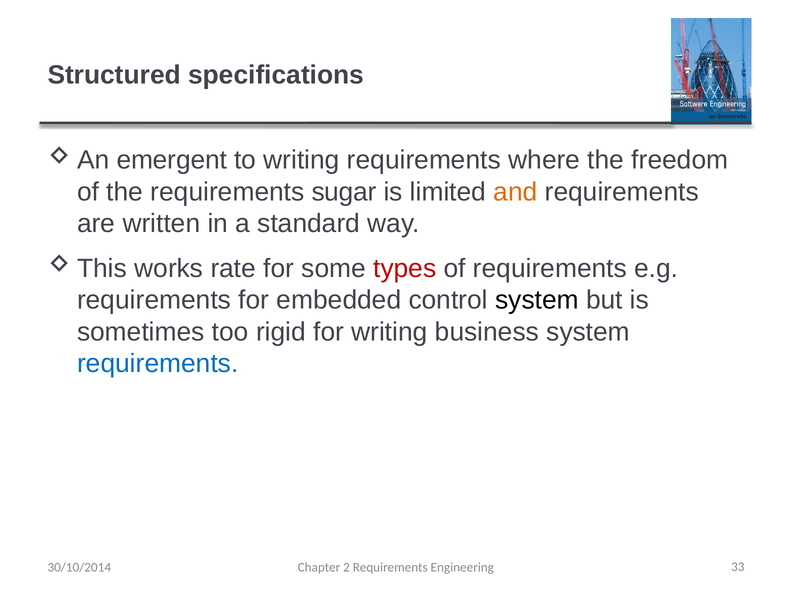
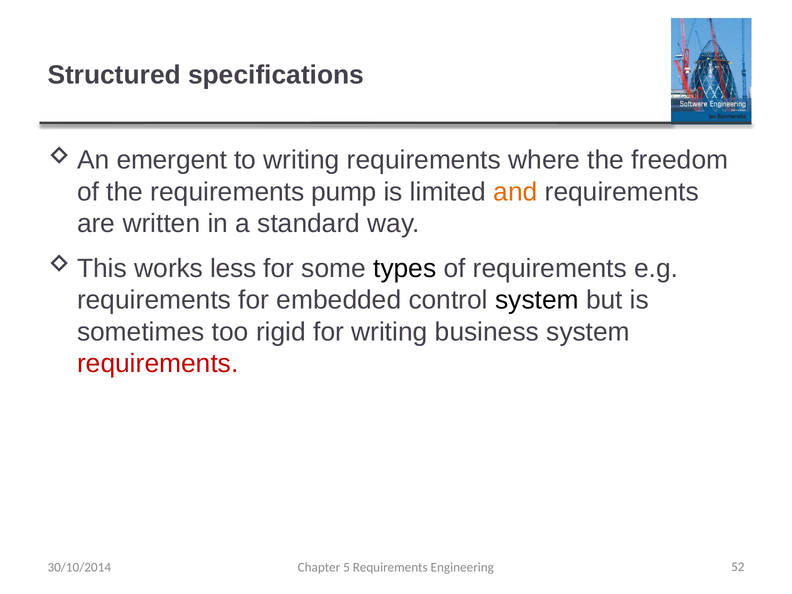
sugar: sugar -> pump
rate: rate -> less
types colour: red -> black
requirements at (158, 363) colour: blue -> red
2: 2 -> 5
33: 33 -> 52
